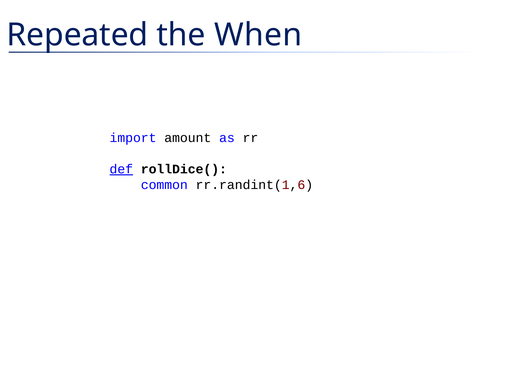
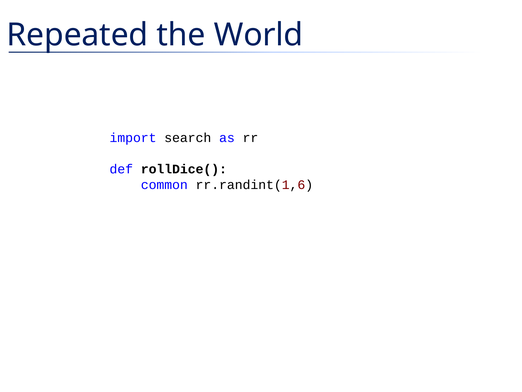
When: When -> World
amount: amount -> search
def underline: present -> none
